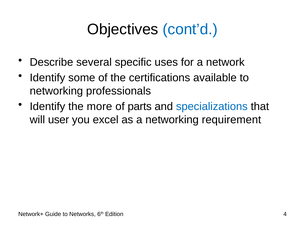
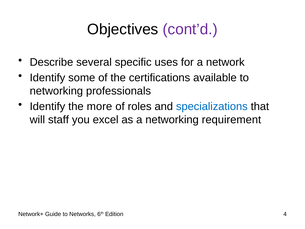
cont’d colour: blue -> purple
parts: parts -> roles
user: user -> staff
